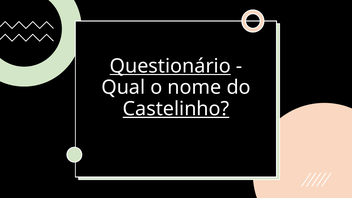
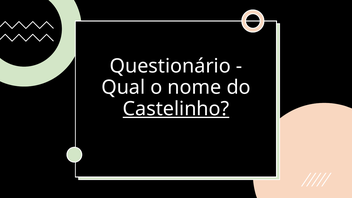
Questionário underline: present -> none
